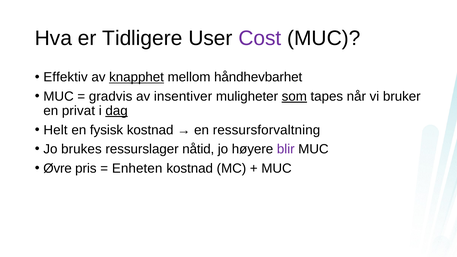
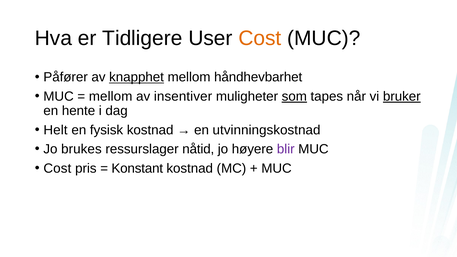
Cost at (260, 38) colour: purple -> orange
Effektiv: Effektiv -> Påfører
gradvis at (111, 96): gradvis -> mellom
bruker underline: none -> present
privat: privat -> hente
dag underline: present -> none
ressursforvaltning: ressursforvaltning -> utvinningskostnad
Øvre at (58, 168): Øvre -> Cost
Enheten: Enheten -> Konstant
